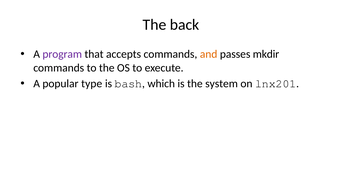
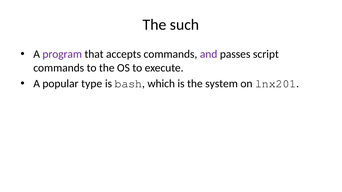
back: back -> such
and colour: orange -> purple
mkdir: mkdir -> script
